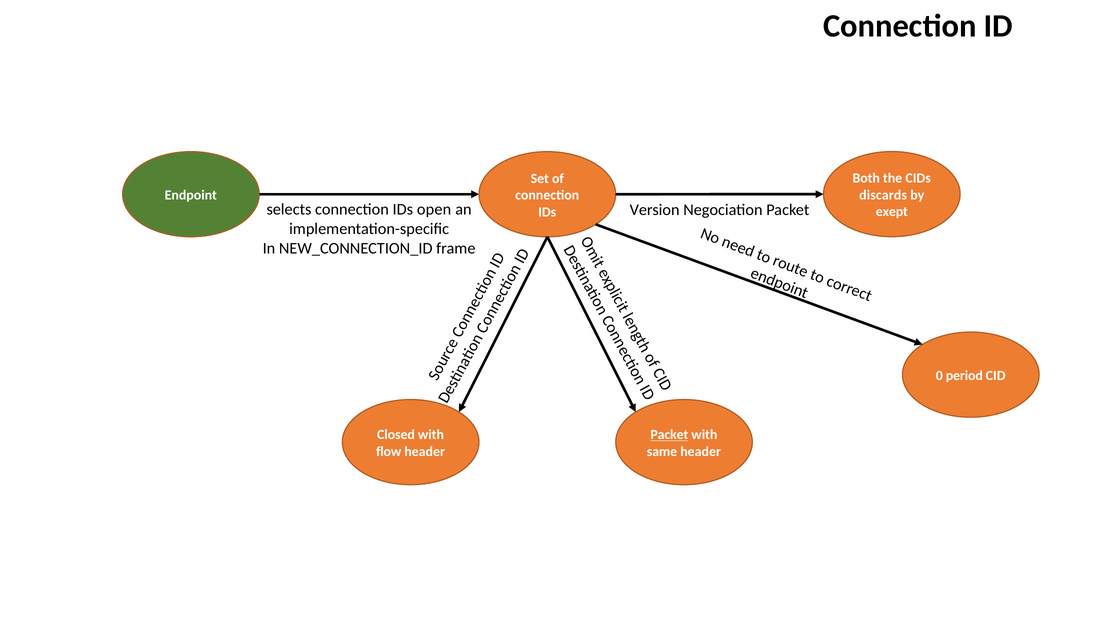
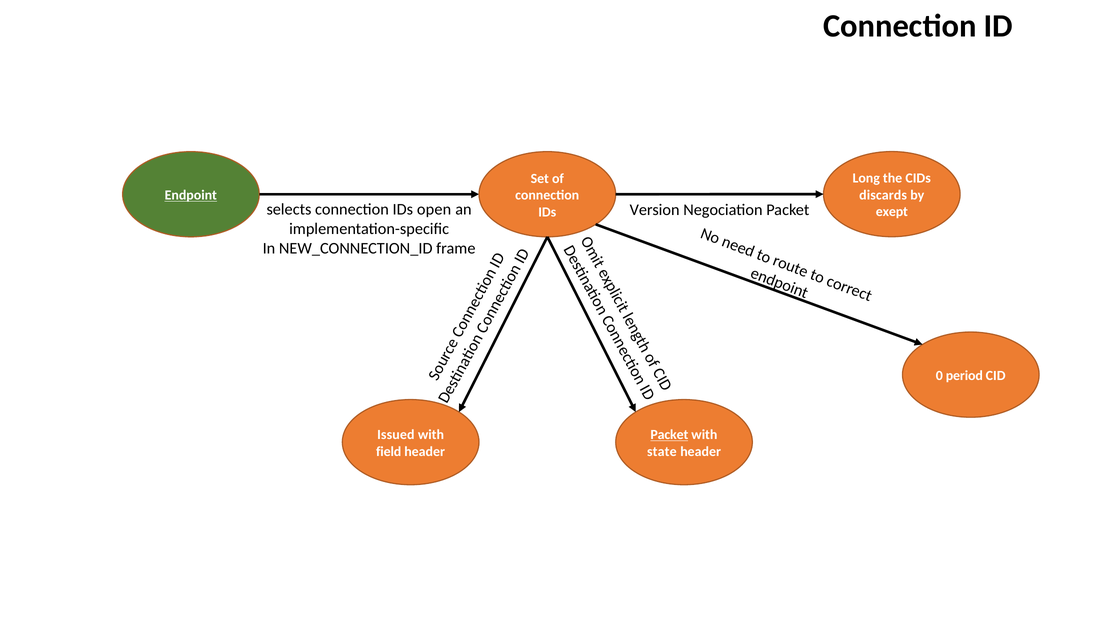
Both: Both -> Long
Endpoint underline: none -> present
Closed: Closed -> Issued
flow: flow -> field
same: same -> state
